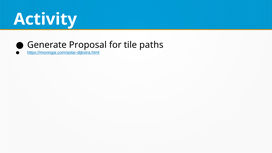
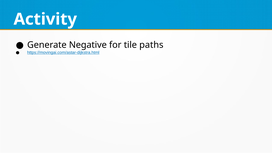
Proposal: Proposal -> Negative
